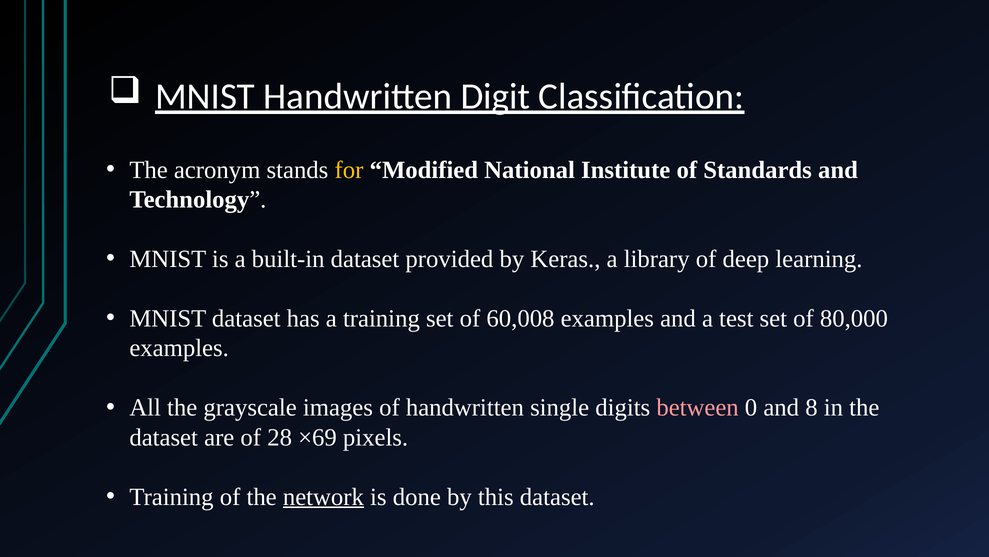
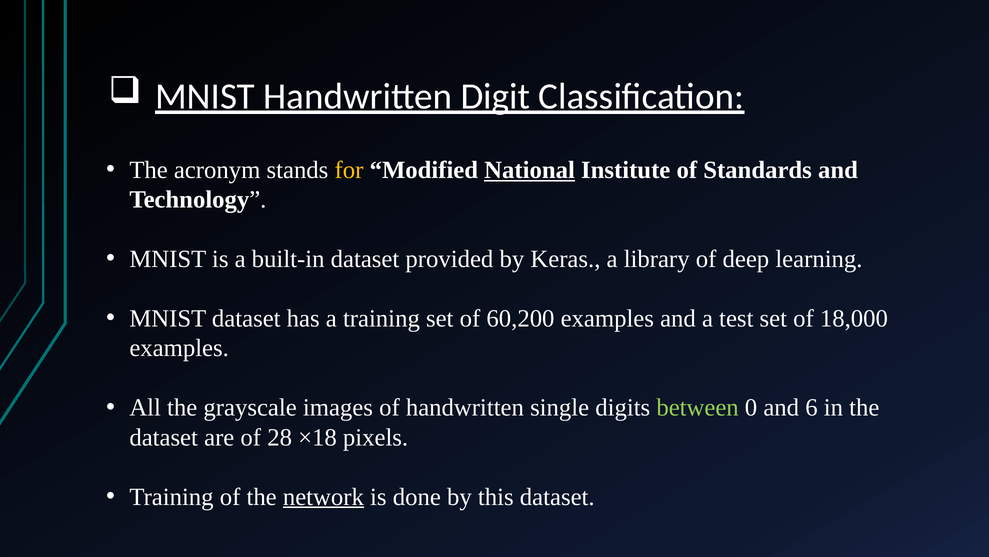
National underline: none -> present
60,008: 60,008 -> 60,200
80,000: 80,000 -> 18,000
between colour: pink -> light green
8: 8 -> 6
×69: ×69 -> ×18
